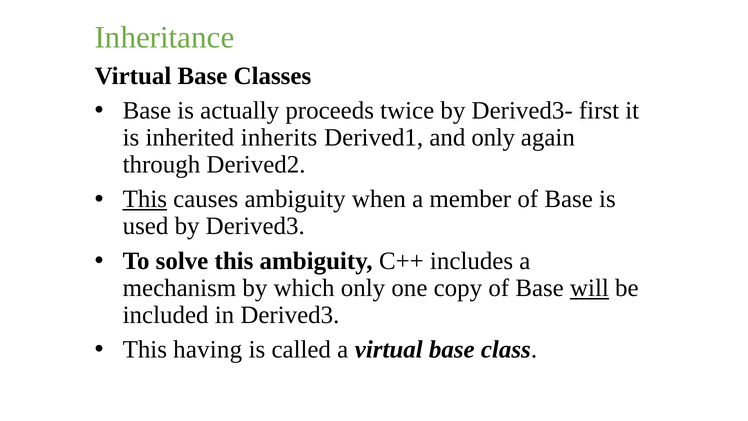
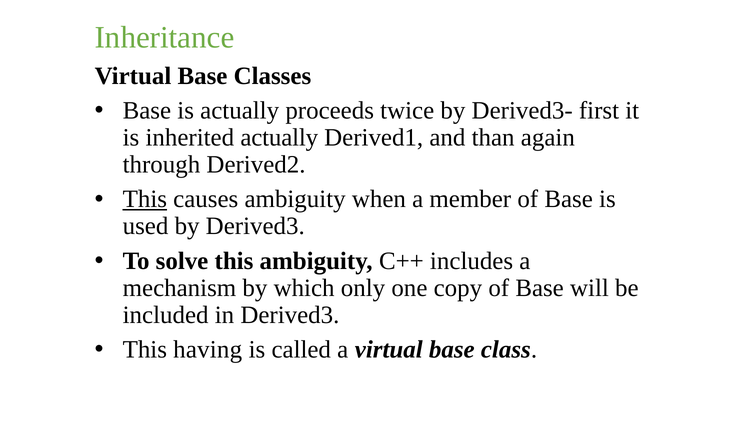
inherited inherits: inherits -> actually
and only: only -> than
will underline: present -> none
